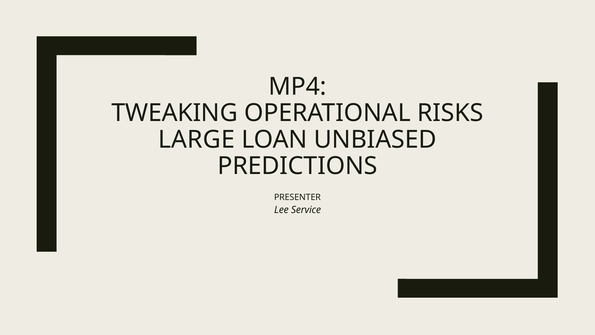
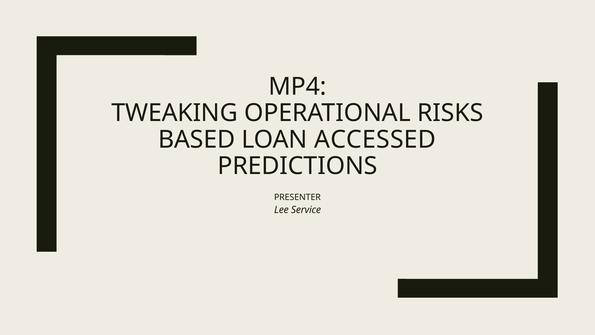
LARGE: LARGE -> BASED
UNBIASED: UNBIASED -> ACCESSED
